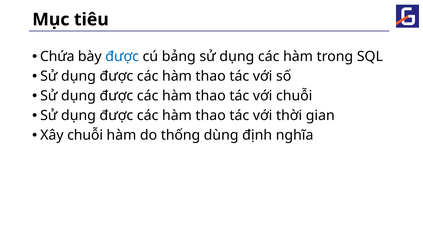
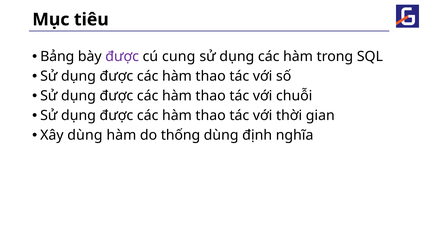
Chứa: Chứa -> Bảng
được at (122, 57) colour: blue -> purple
bảng: bảng -> cung
Xây chuỗi: chuỗi -> dùng
